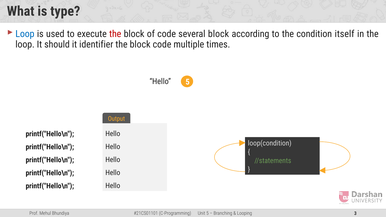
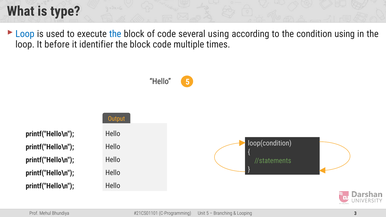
the at (115, 34) colour: red -> blue
several block: block -> using
condition itself: itself -> using
should: should -> before
